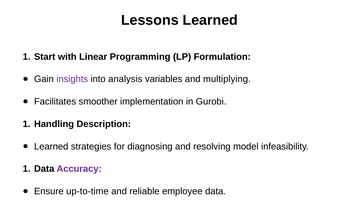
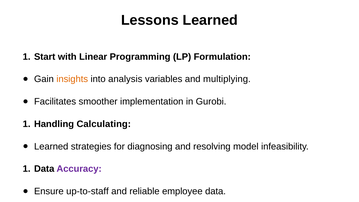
insights colour: purple -> orange
Description: Description -> Calculating
up-to-time: up-to-time -> up-to-staff
